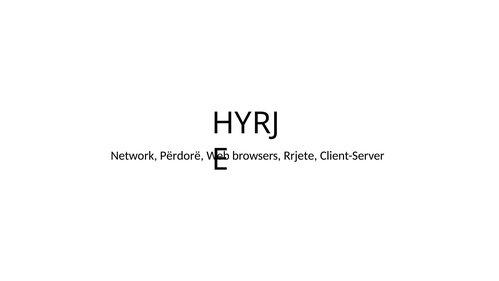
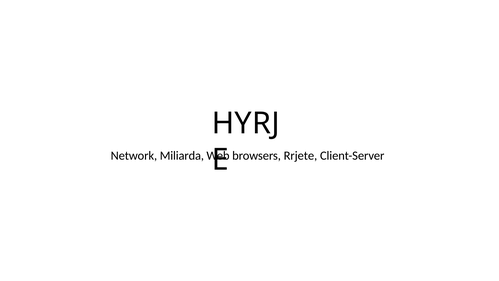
Përdorë: Përdorë -> Miliarda
